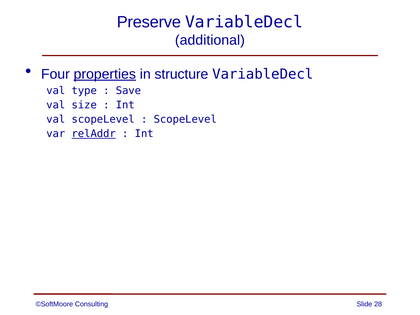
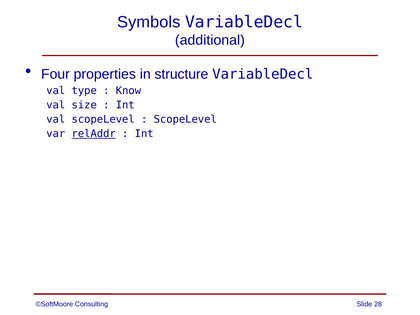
Preserve: Preserve -> Symbols
properties underline: present -> none
Save: Save -> Know
